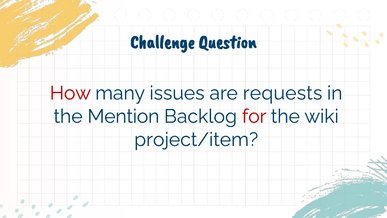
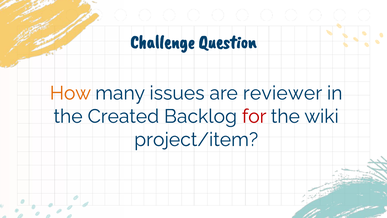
How colour: red -> orange
requests: requests -> reviewer
Mention: Mention -> Created
